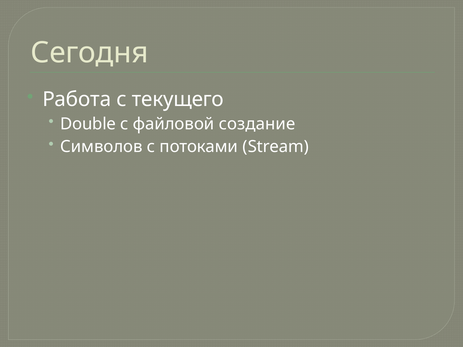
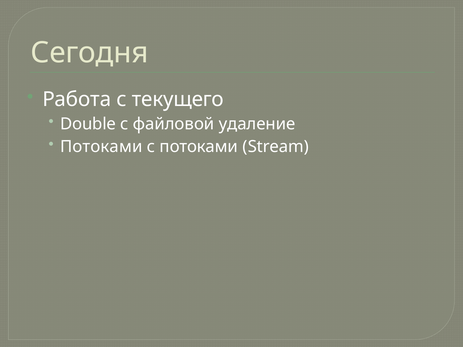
создание: создание -> удаление
Символов at (101, 147): Символов -> Потоками
